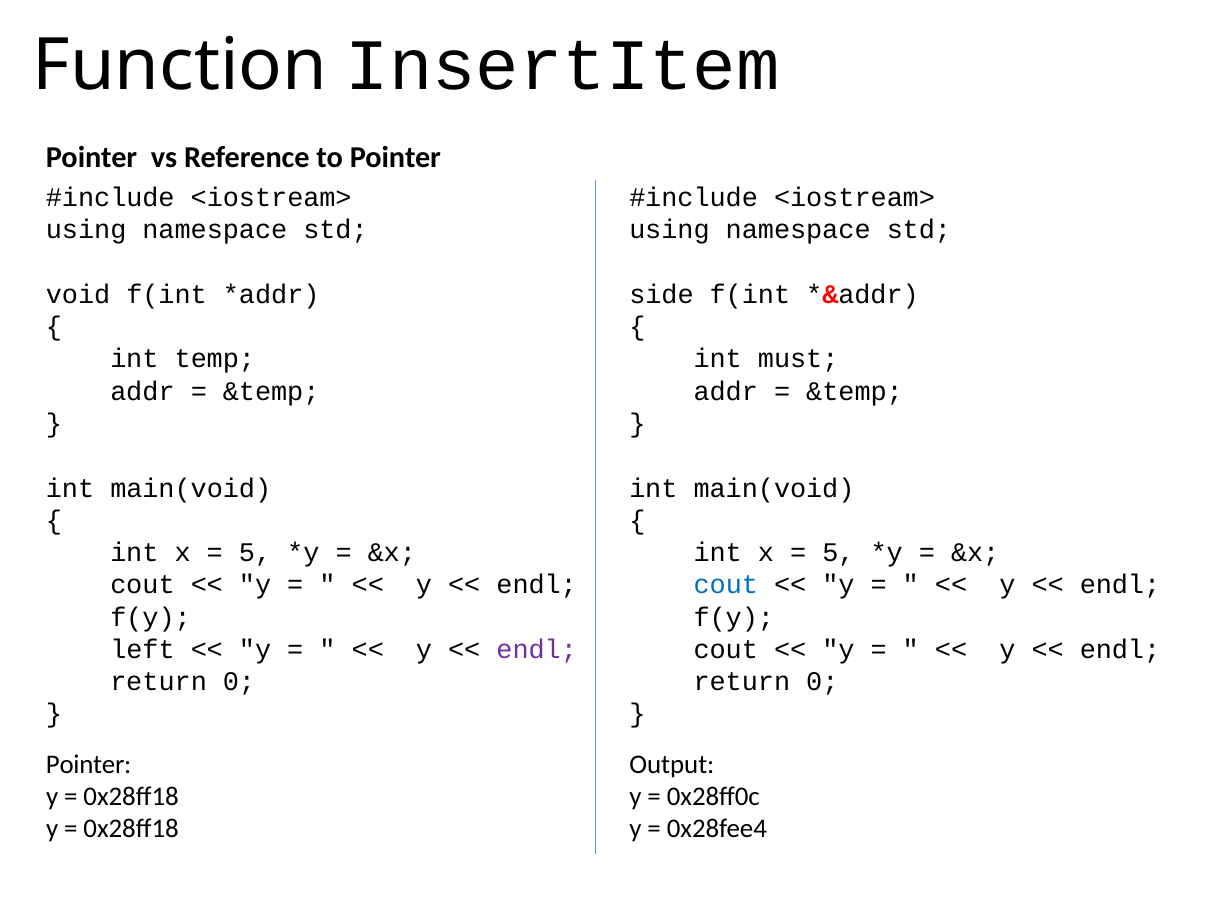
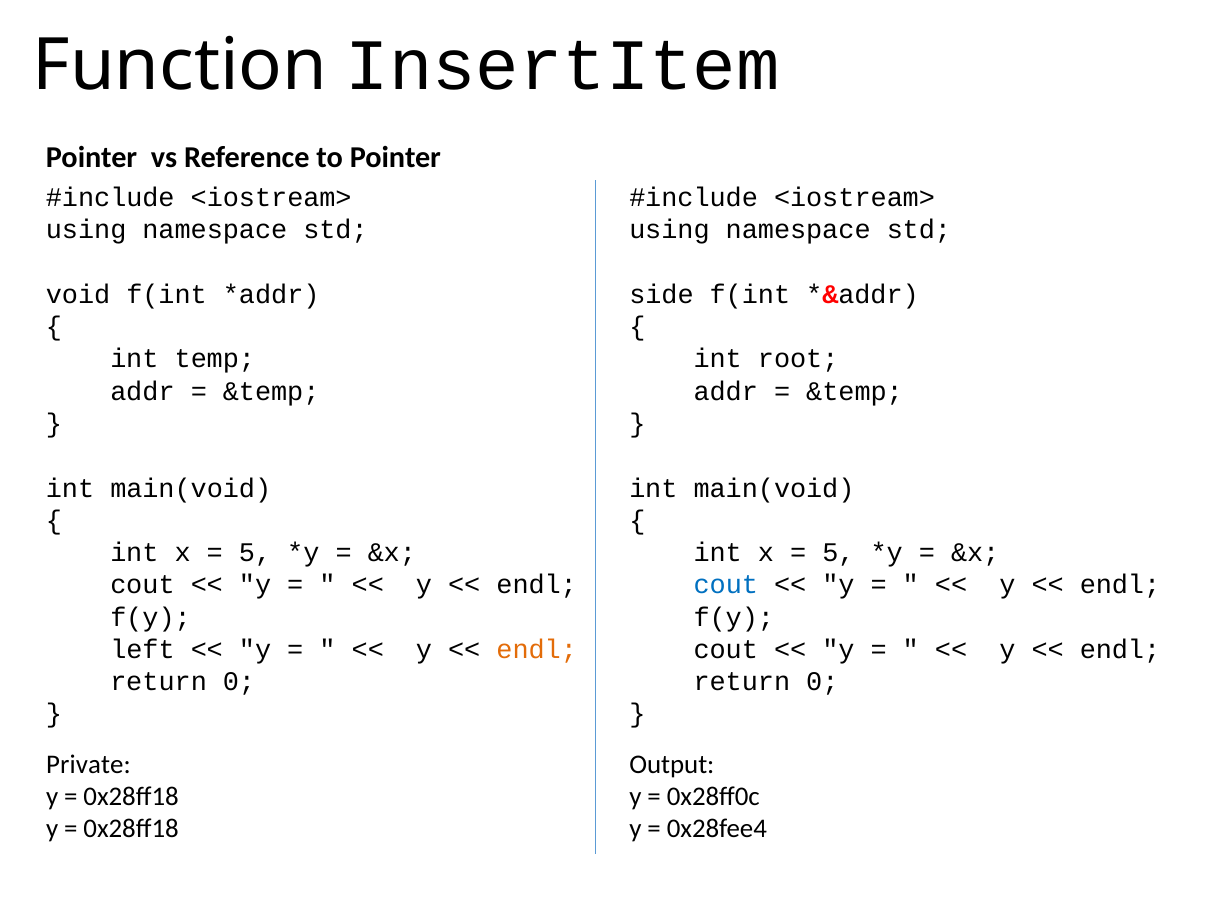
must: must -> root
endl at (537, 650) colour: purple -> orange
Pointer at (89, 764): Pointer -> Private
